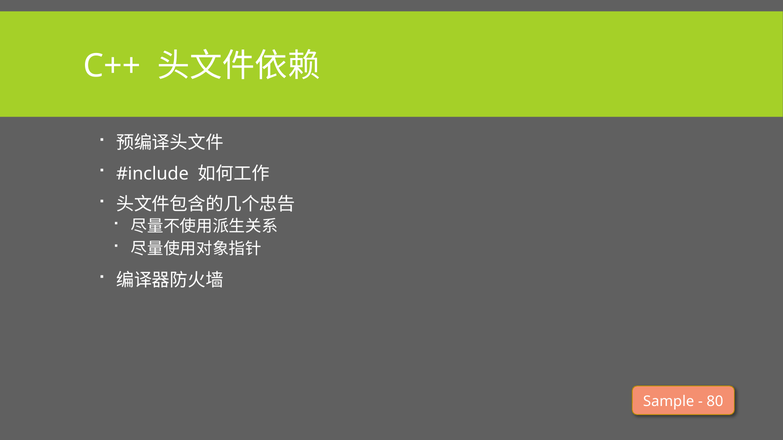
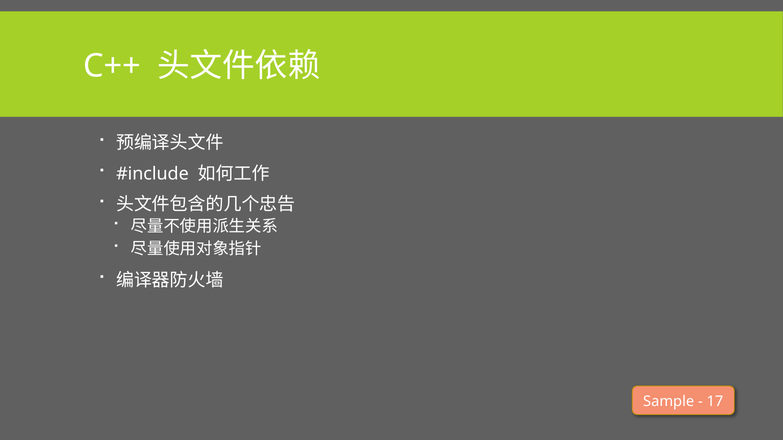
80: 80 -> 17
